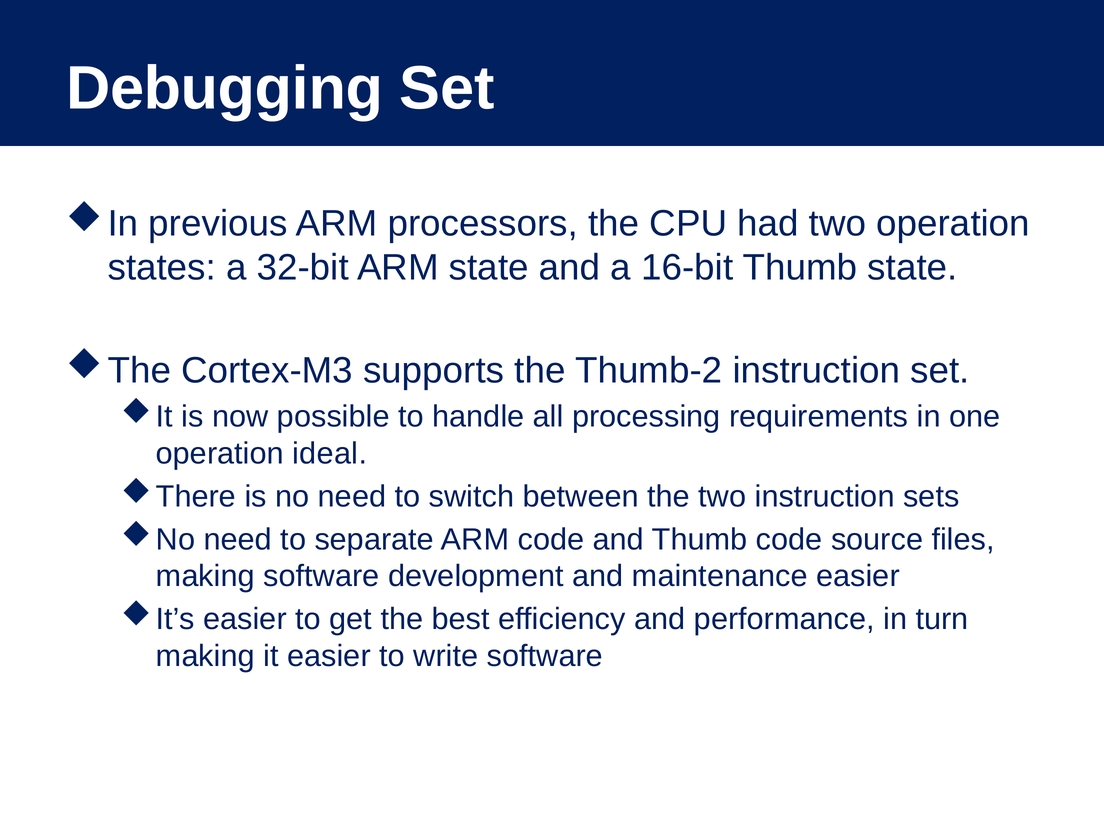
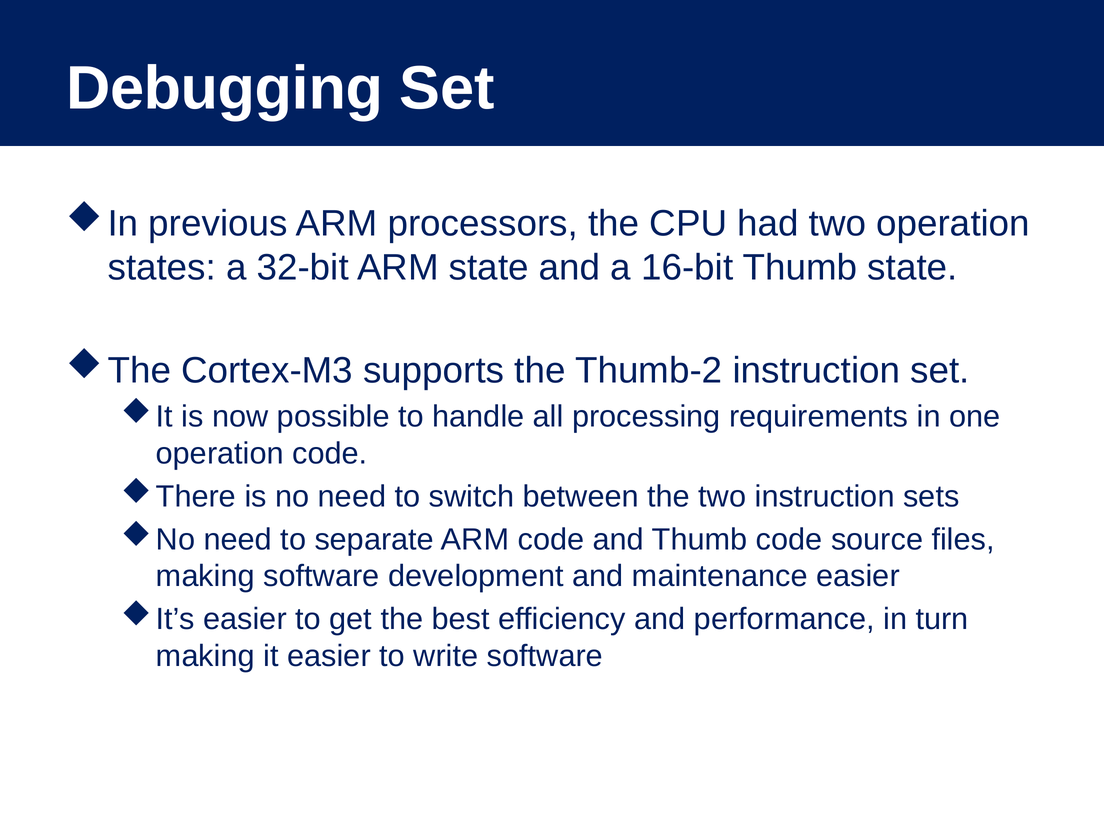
operation ideal: ideal -> code
